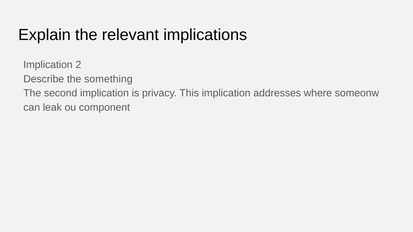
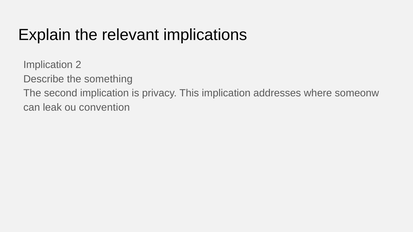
component: component -> convention
